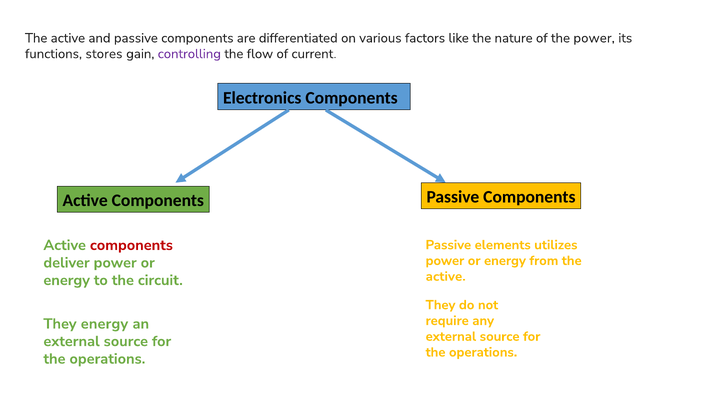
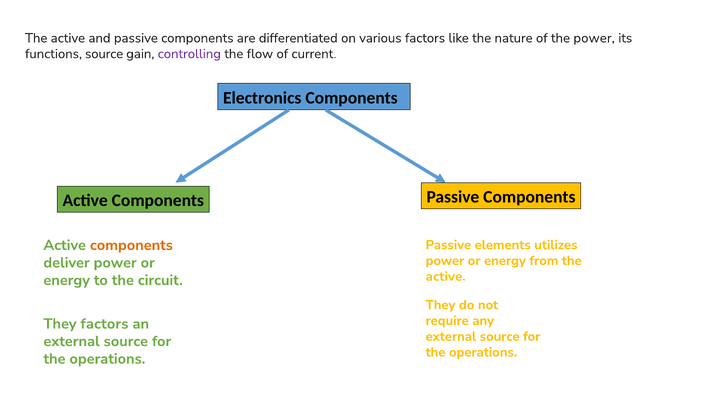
functions stores: stores -> source
components at (131, 245) colour: red -> orange
They energy: energy -> factors
